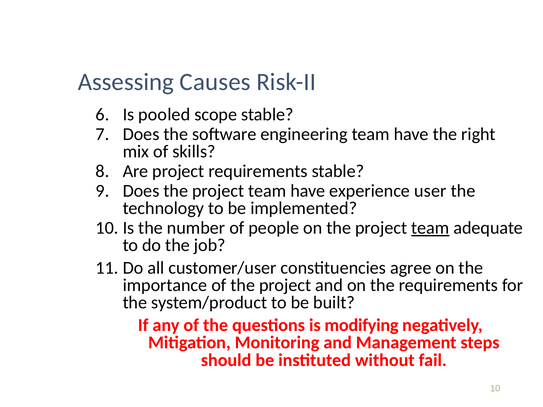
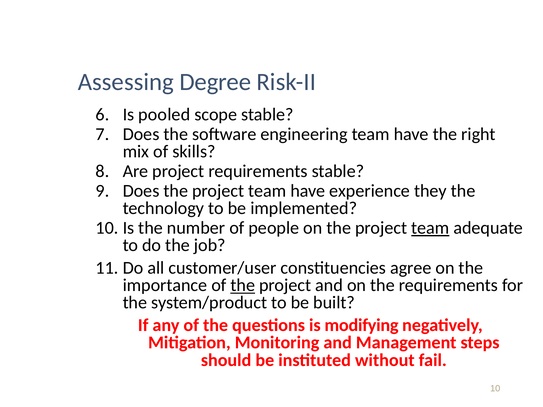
Causes: Causes -> Degree
user: user -> they
the at (243, 285) underline: none -> present
